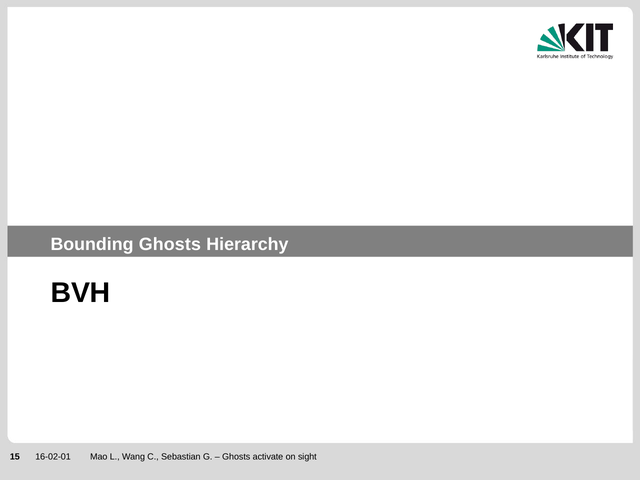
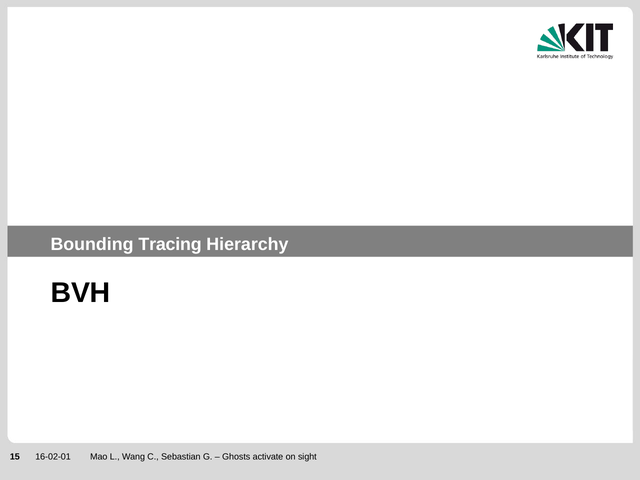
Bounding Ghosts: Ghosts -> Tracing
